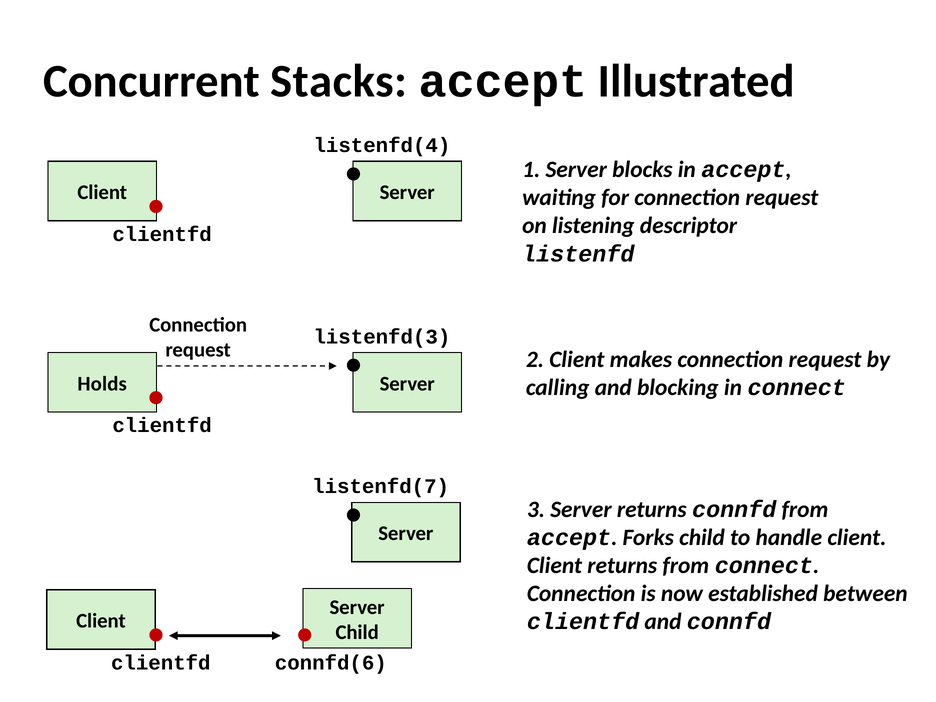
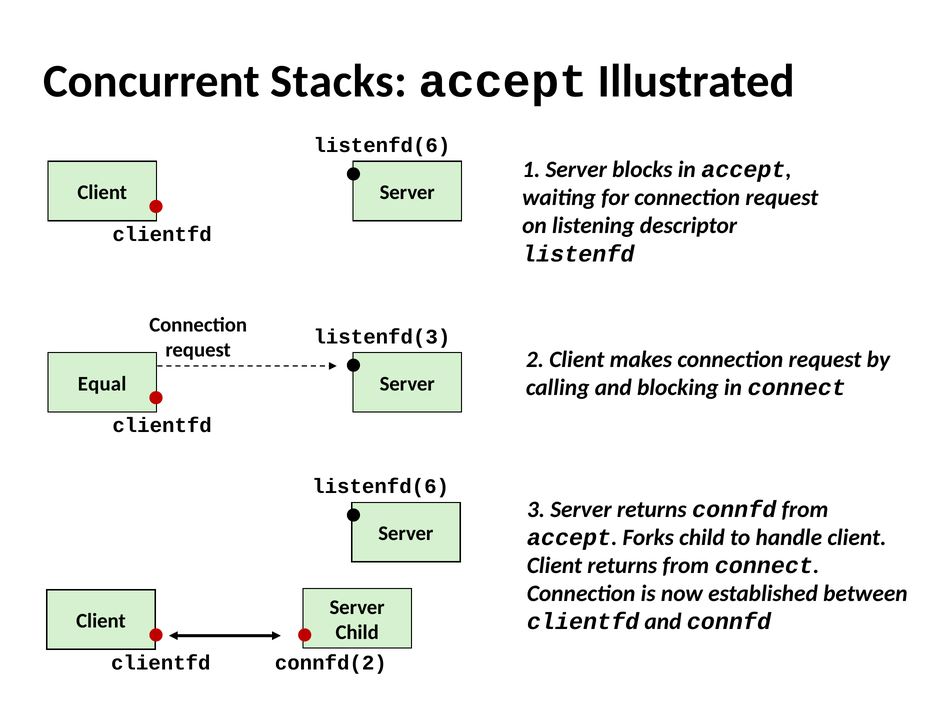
listenfd(4 at (382, 146): listenfd(4 -> listenfd(6
Holds: Holds -> Equal
listenfd(7 at (381, 487): listenfd(7 -> listenfd(6
connfd(6: connfd(6 -> connfd(2
